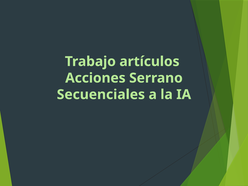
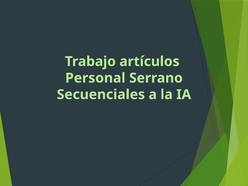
Acciones: Acciones -> Personal
